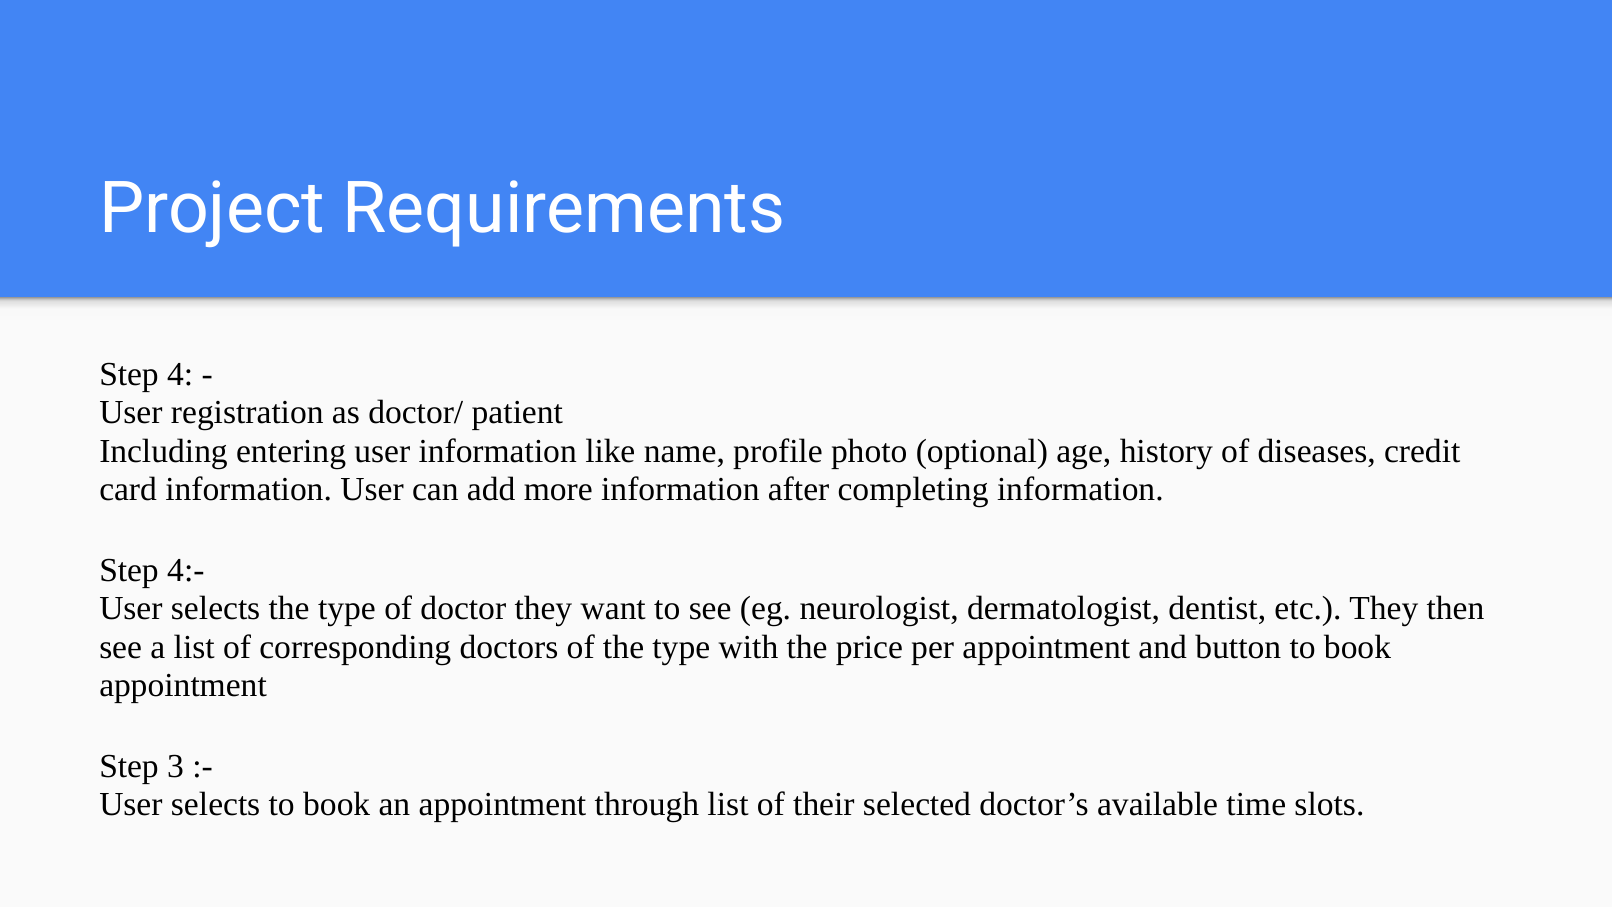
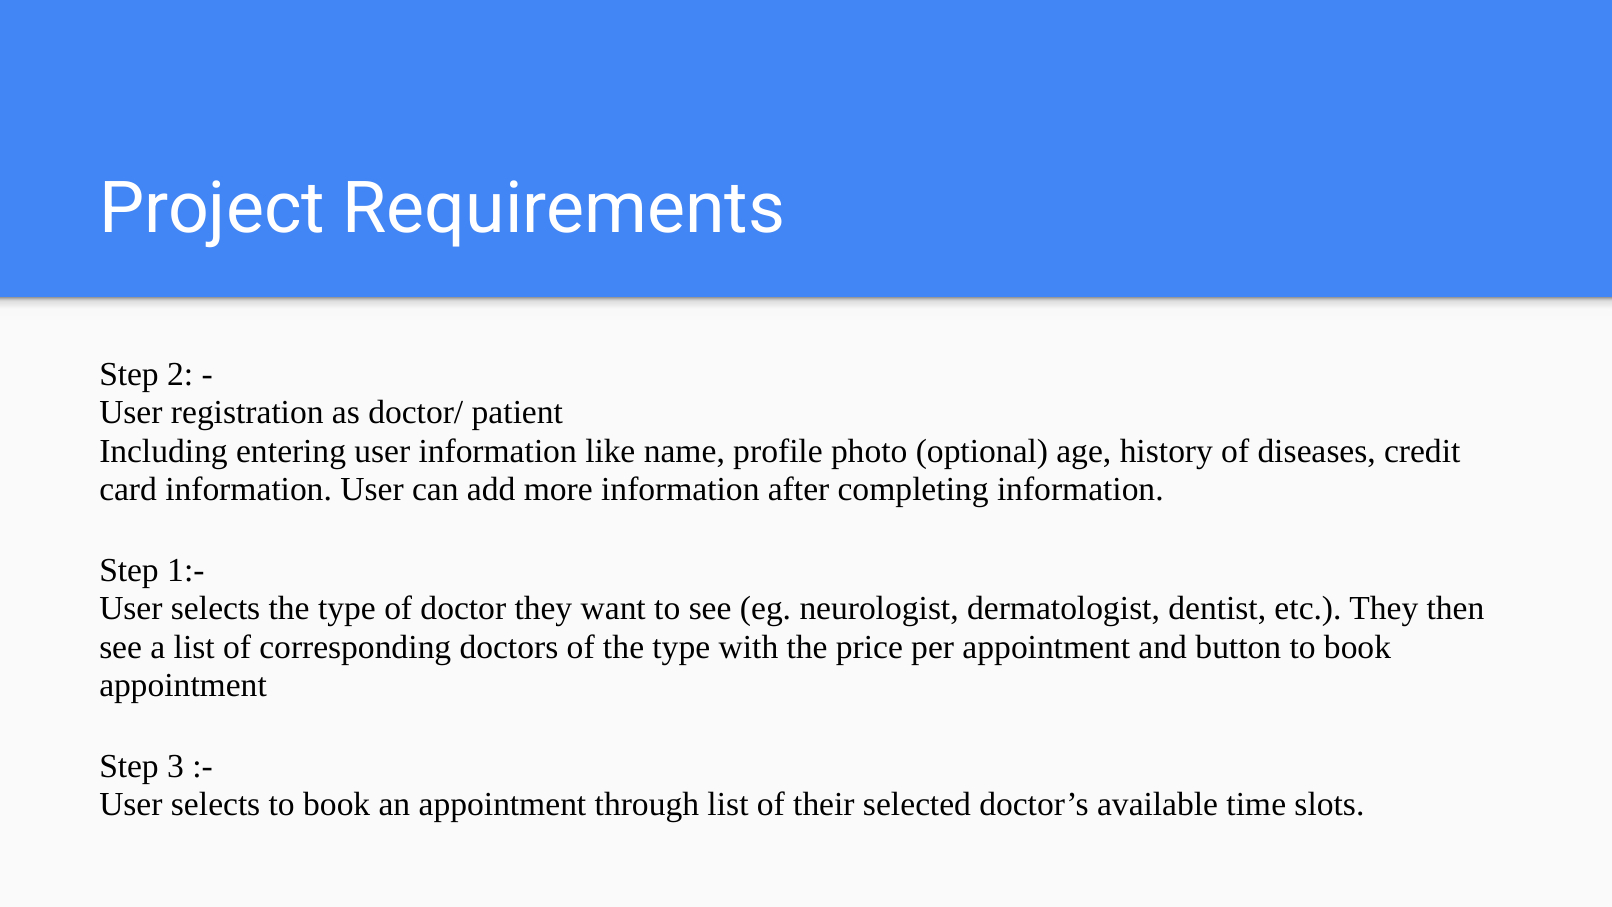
4: 4 -> 2
4:-: 4:- -> 1:-
